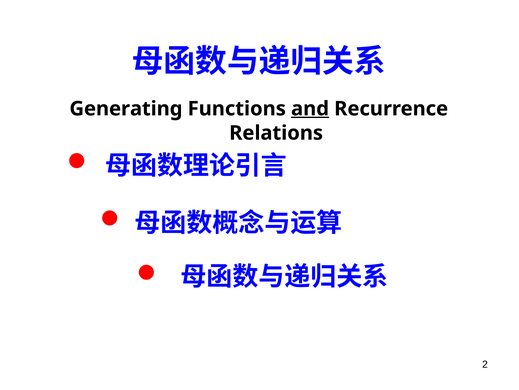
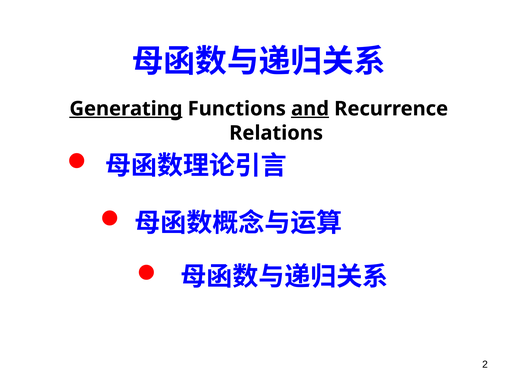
Generating underline: none -> present
